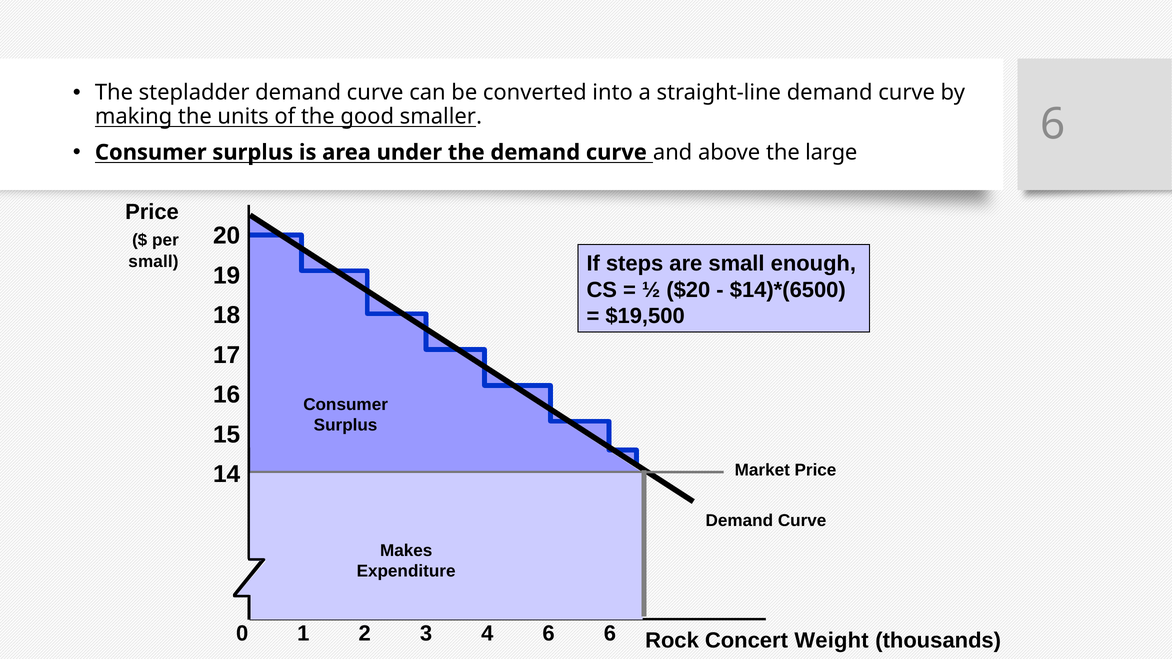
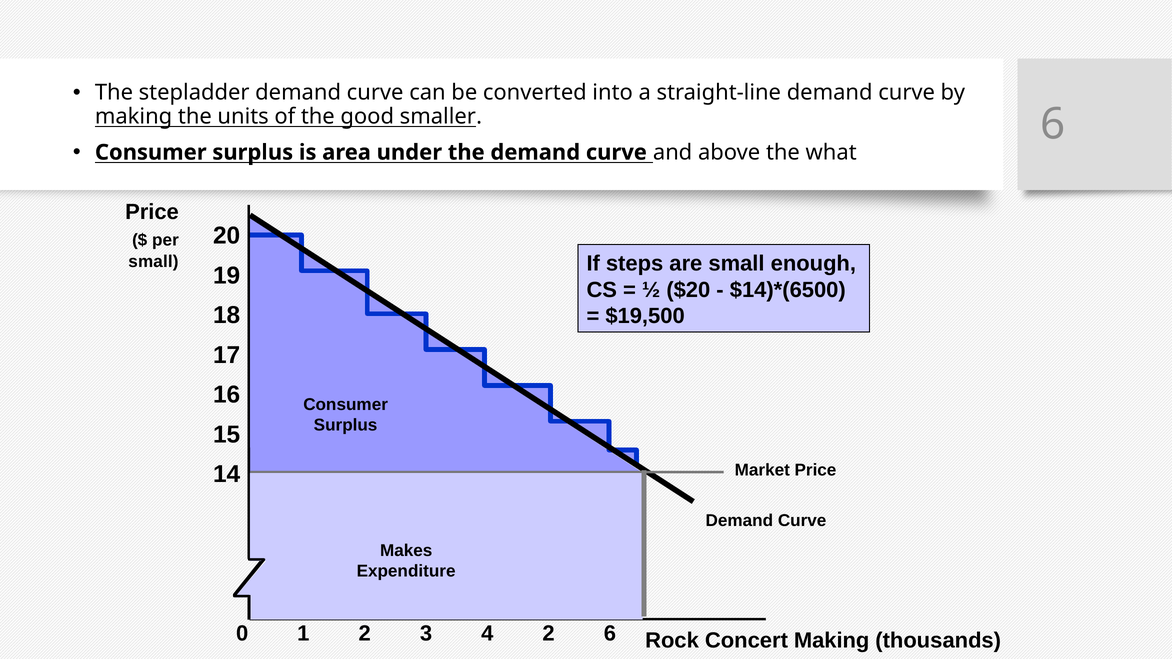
large: large -> what
4 6: 6 -> 2
Concert Weight: Weight -> Making
